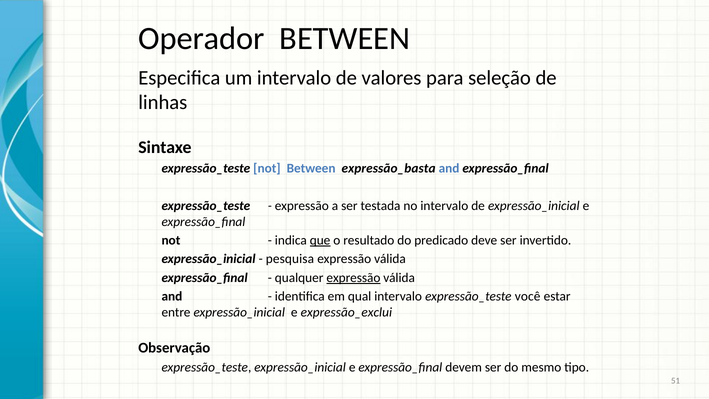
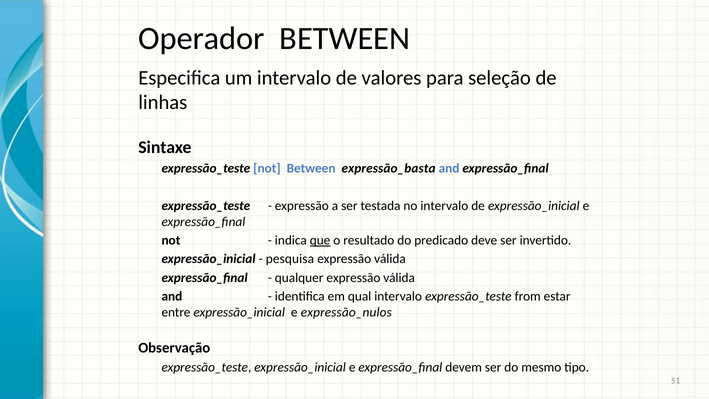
expressão at (353, 278) underline: present -> none
você: você -> from
expressão_exclui: expressão_exclui -> expressão_nulos
